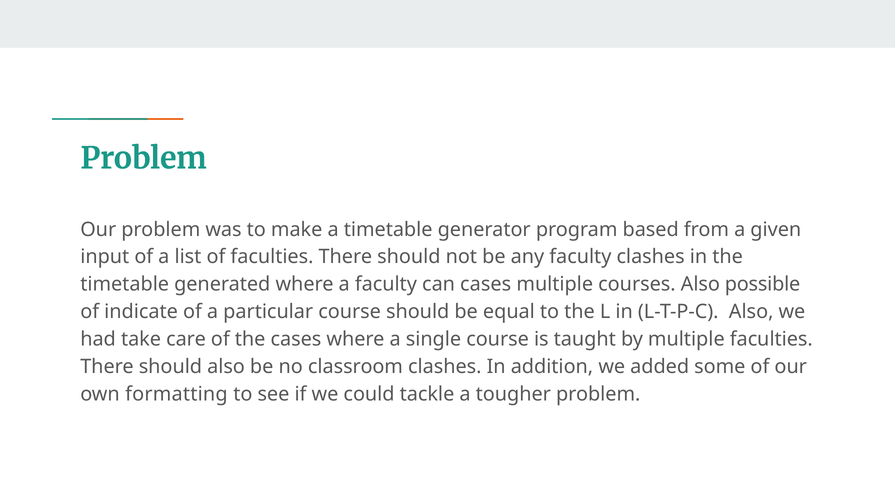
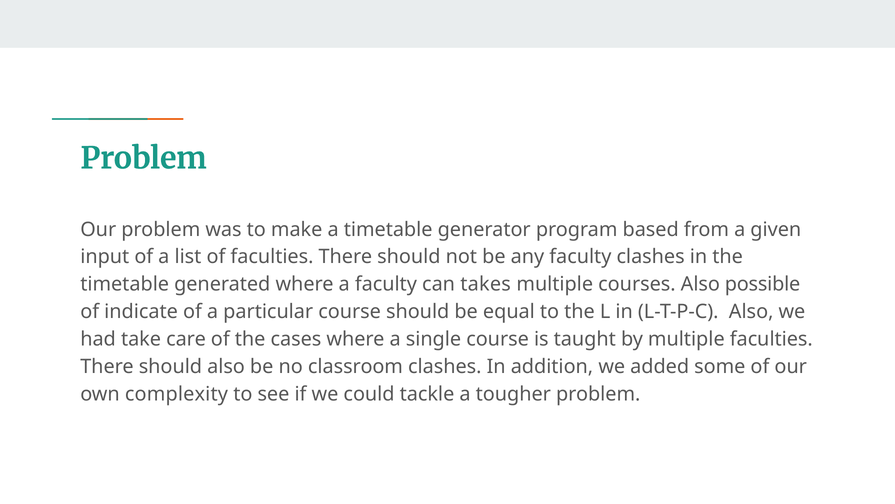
can cases: cases -> takes
formatting: formatting -> complexity
